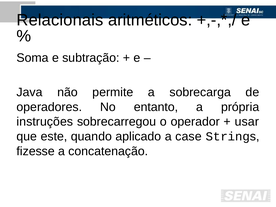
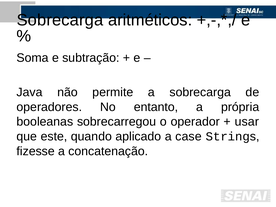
Relacionais at (60, 20): Relacionais -> Sobrecarga
instruções: instruções -> booleanas
